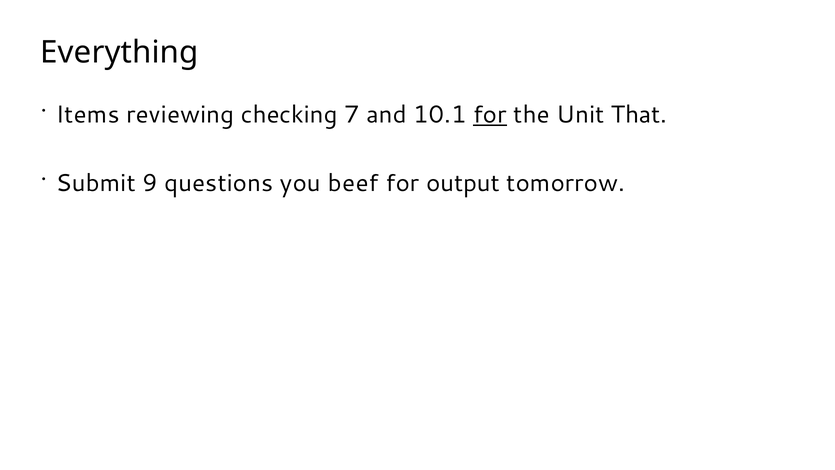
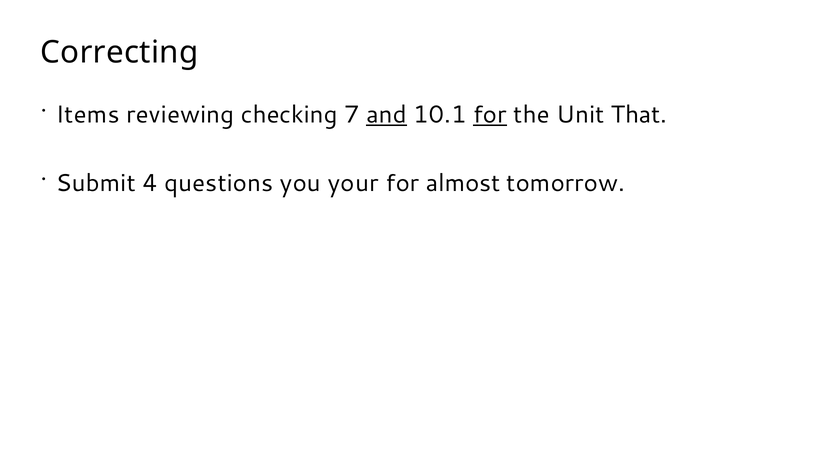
Everything: Everything -> Correcting
and underline: none -> present
9: 9 -> 4
beef: beef -> your
output: output -> almost
